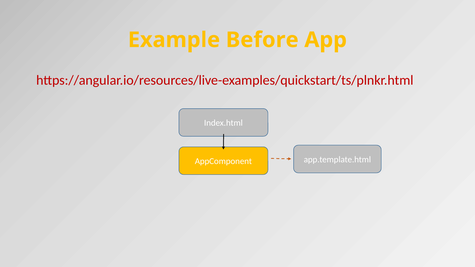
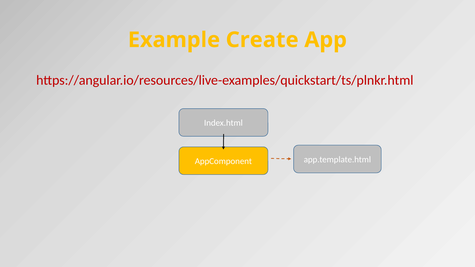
Before: Before -> Create
